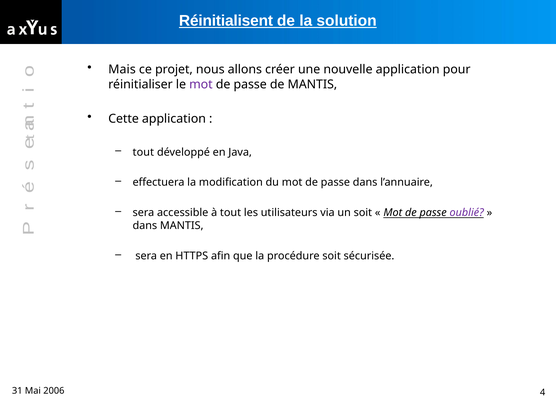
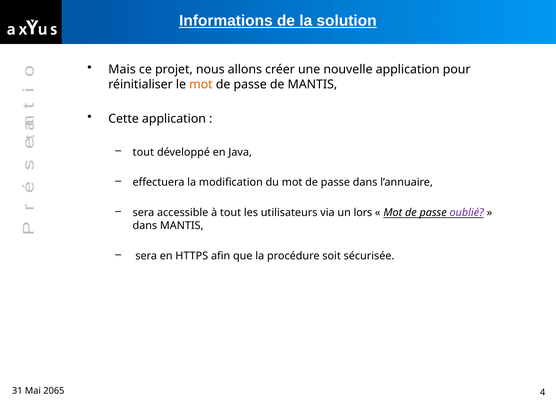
Réinitialisent: Réinitialisent -> Informations
mot at (201, 84) colour: purple -> orange
un soit: soit -> lors
2006: 2006 -> 2065
